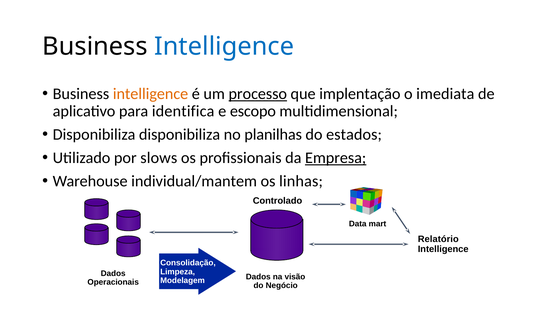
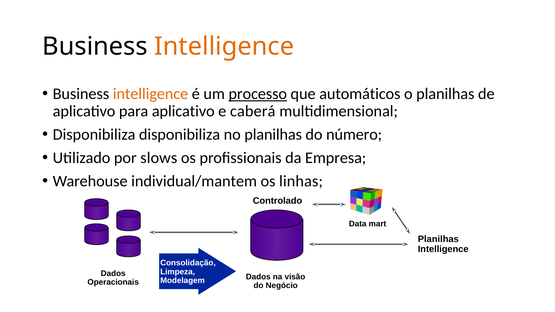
Intelligence at (224, 47) colour: blue -> orange
implentação: implentação -> automáticos
o imediata: imediata -> planilhas
para identifica: identifica -> aplicativo
escopo: escopo -> caberá
estados: estados -> número
Empresa underline: present -> none
Relatório at (438, 239): Relatório -> Planilhas
